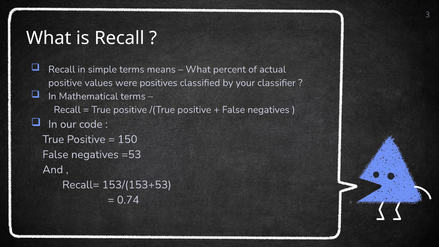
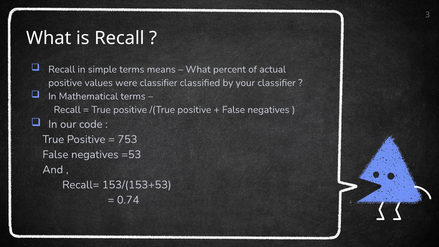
were positives: positives -> classifier
150: 150 -> 753
